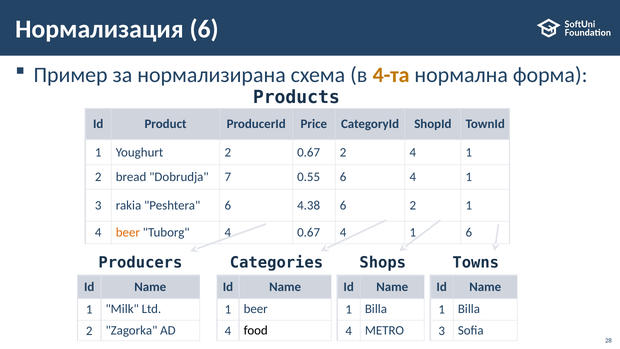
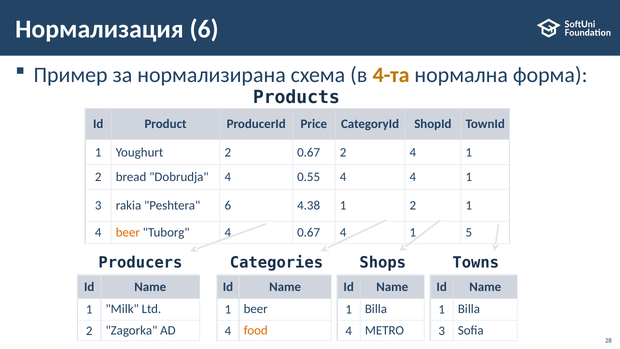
Dobrudja 7: 7 -> 4
0.55 6: 6 -> 4
4.38 6: 6 -> 1
1 6: 6 -> 5
food colour: black -> orange
